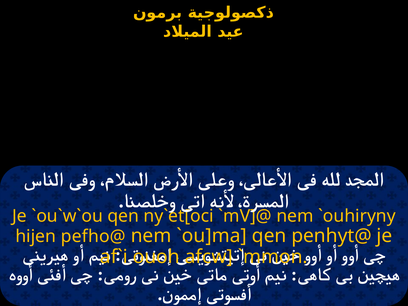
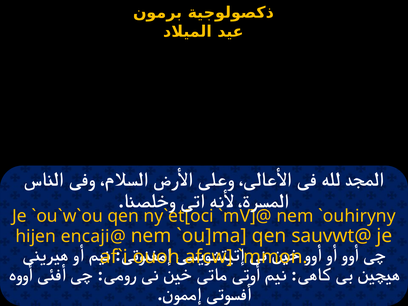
pefho@: pefho@ -> encaji@
penhyt@: penhyt@ -> sauvwt@
